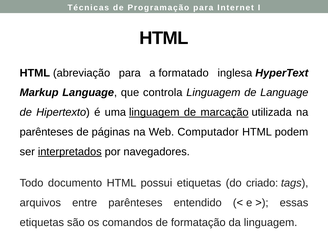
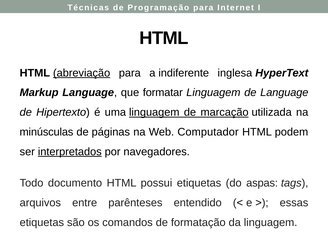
abreviação underline: none -> present
formatado: formatado -> indiferente
controla: controla -> formatar
parênteses at (46, 132): parênteses -> minúsculas
criado: criado -> aspas
